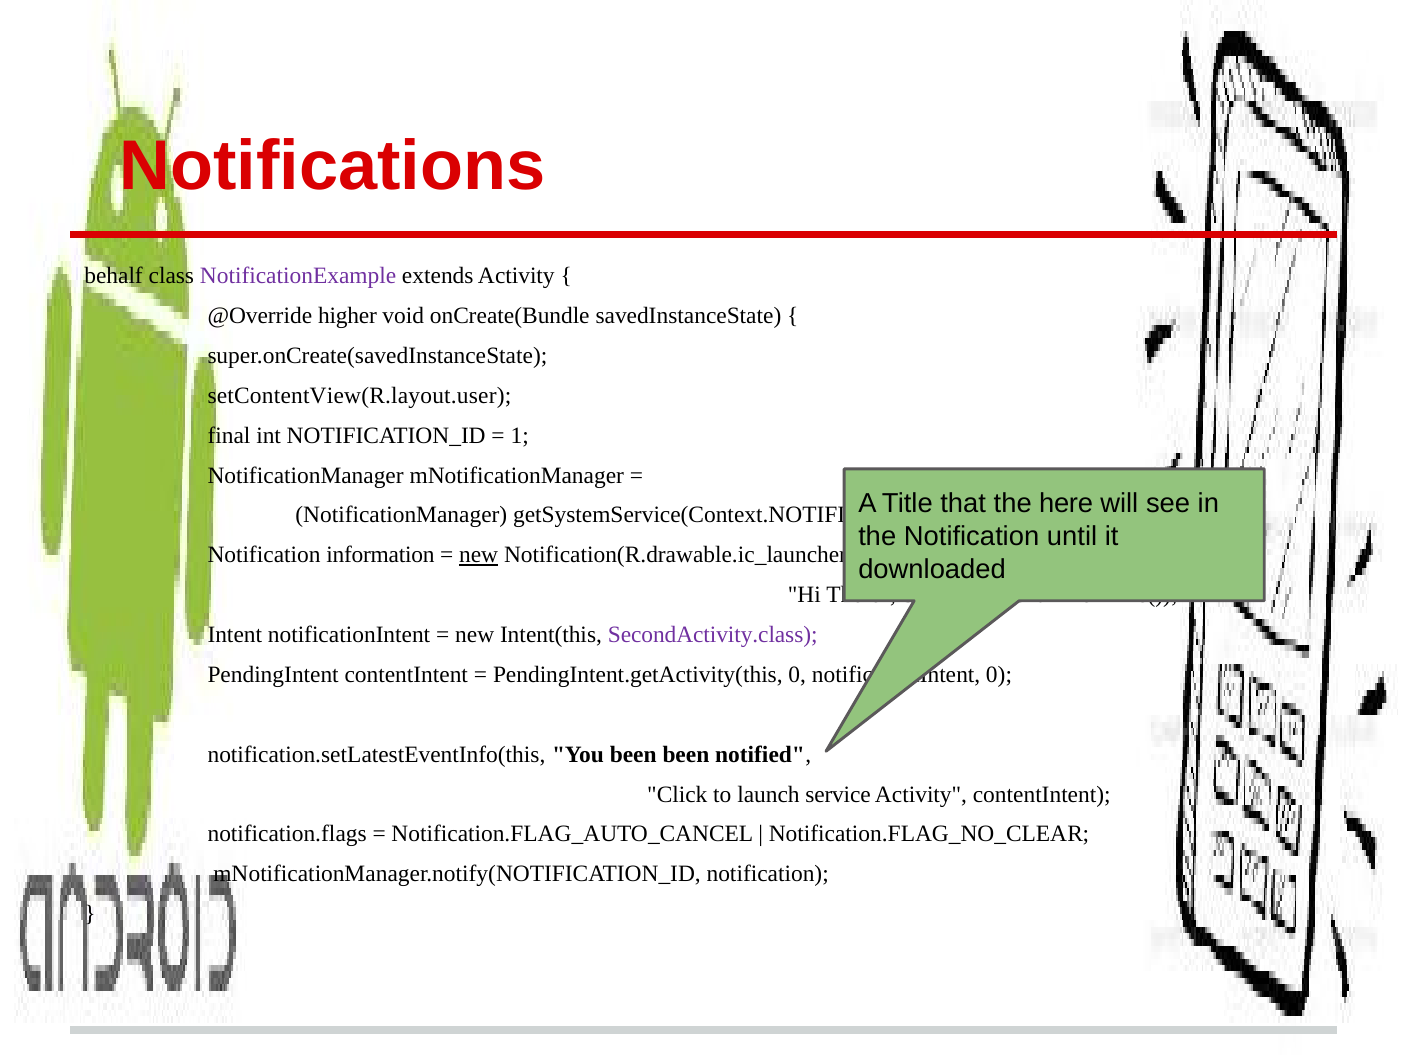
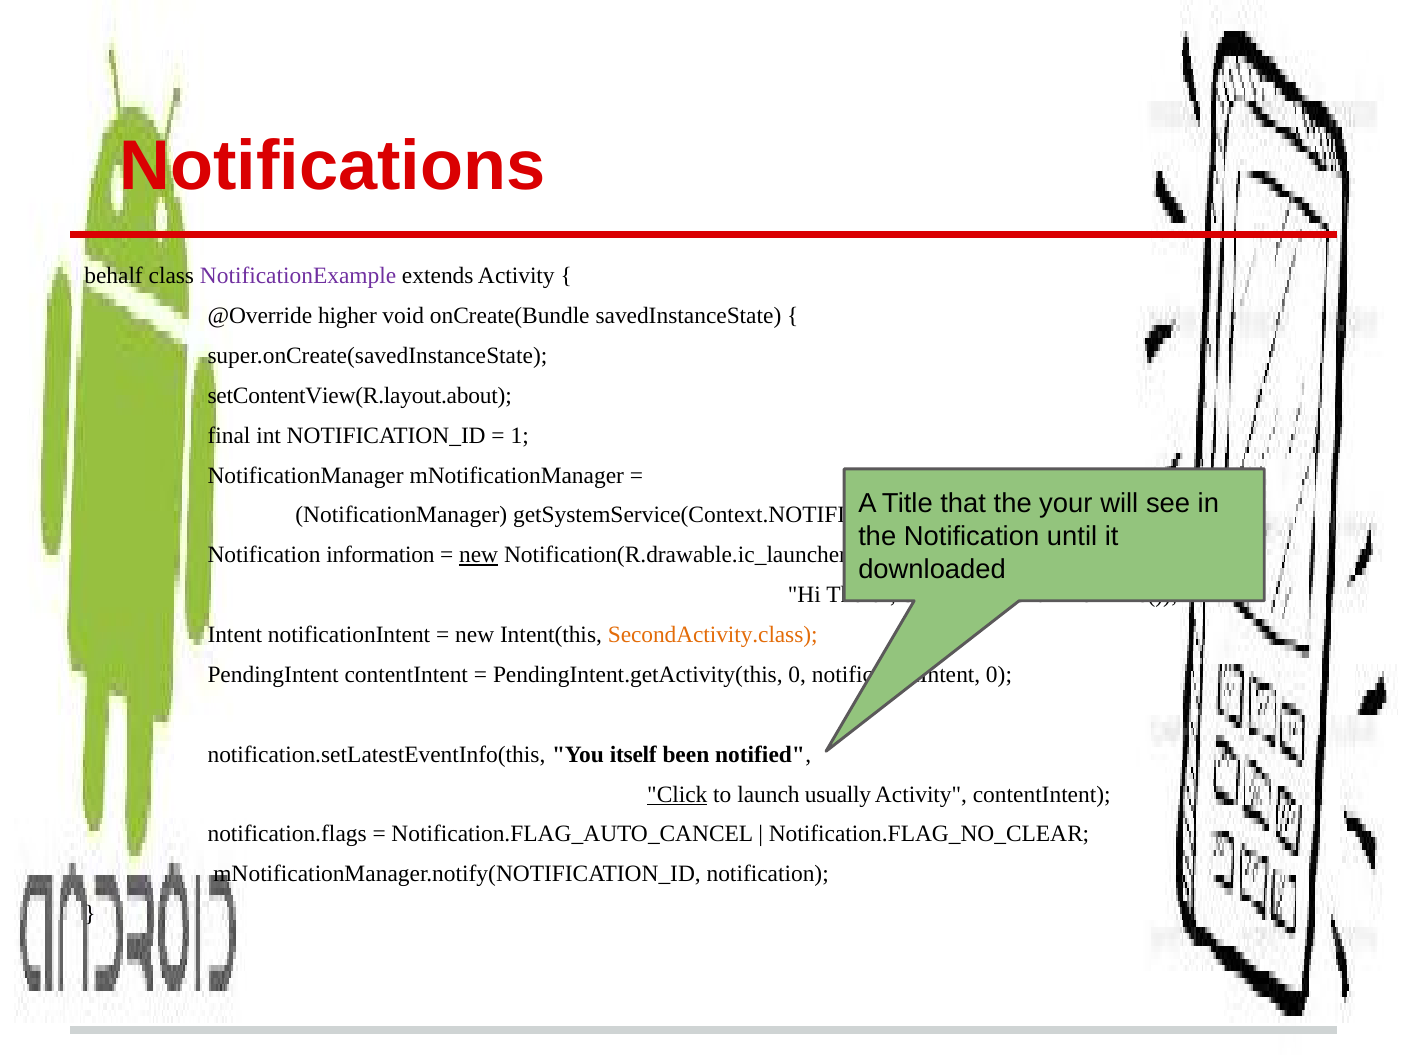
setContentView(R.layout.user: setContentView(R.layout.user -> setContentView(R.layout.about
here: here -> your
SecondActivity.class colour: purple -> orange
You been: been -> itself
Click underline: none -> present
service: service -> usually
